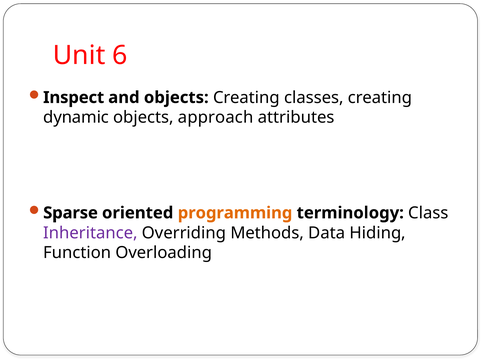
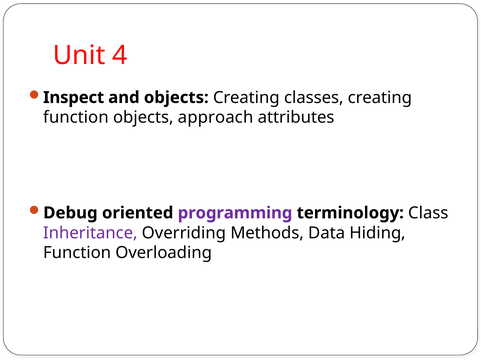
6: 6 -> 4
dynamic at (76, 118): dynamic -> function
Sparse: Sparse -> Debug
programming colour: orange -> purple
